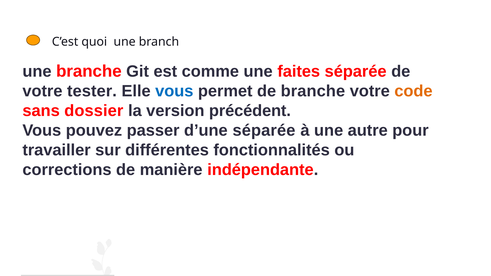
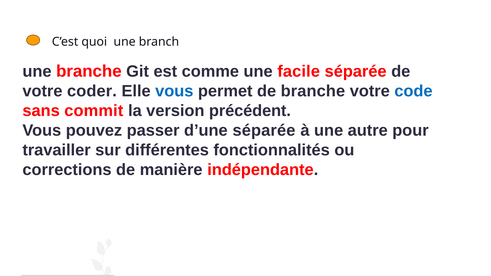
faites: faites -> facile
tester: tester -> coder
code colour: orange -> blue
dossier: dossier -> commit
